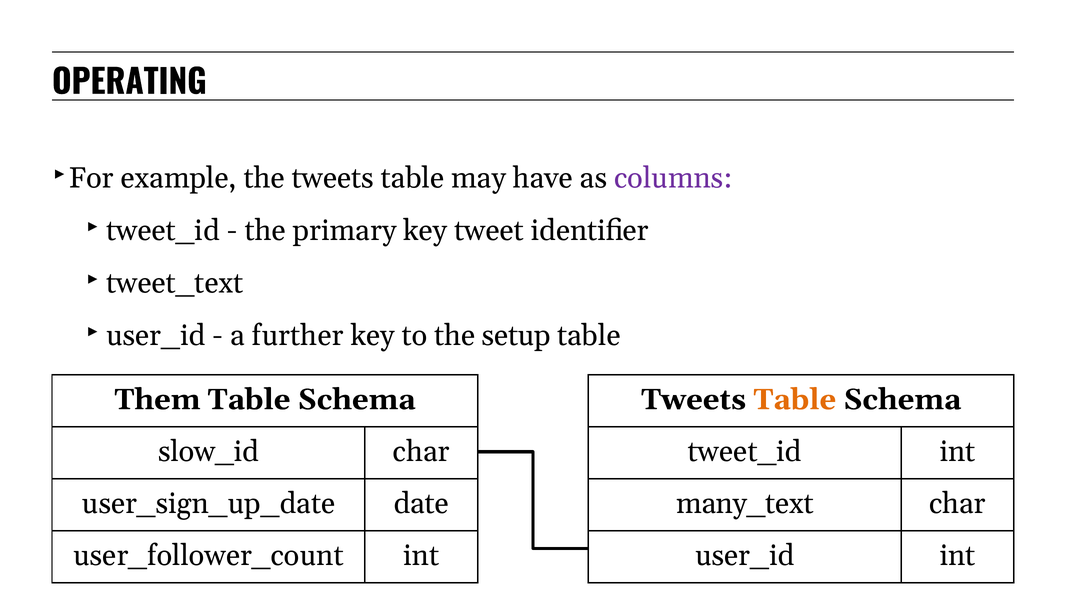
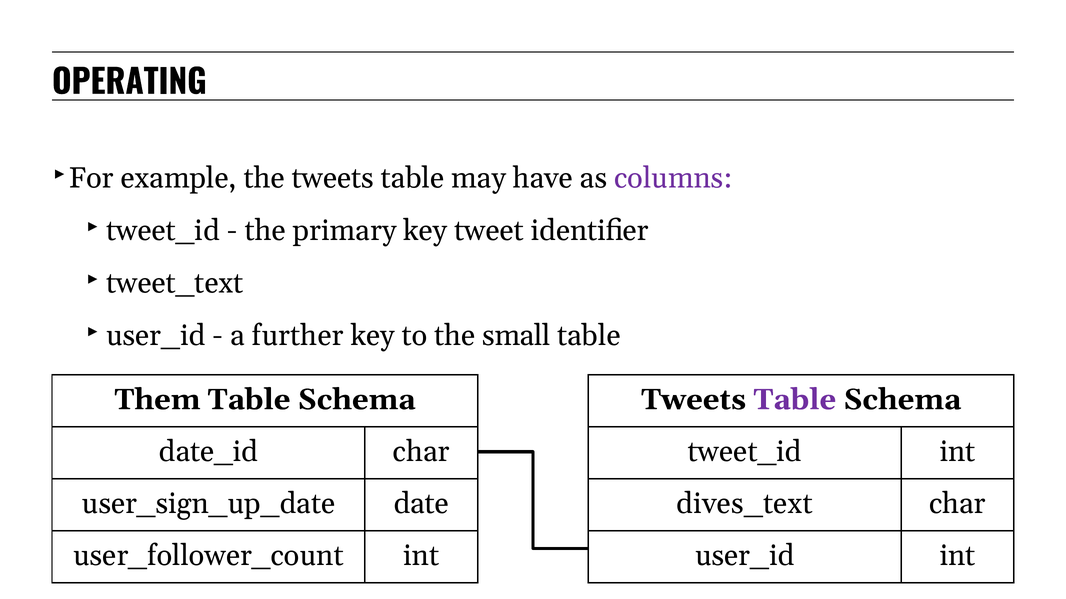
setup: setup -> small
Table at (795, 399) colour: orange -> purple
slow_id: slow_id -> date_id
many_text: many_text -> dives_text
